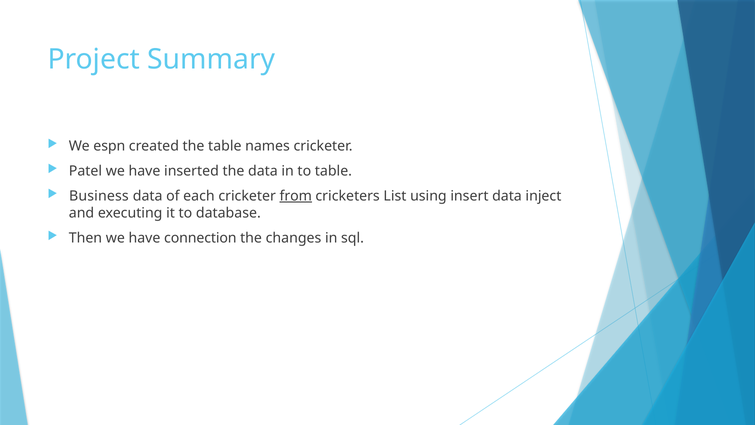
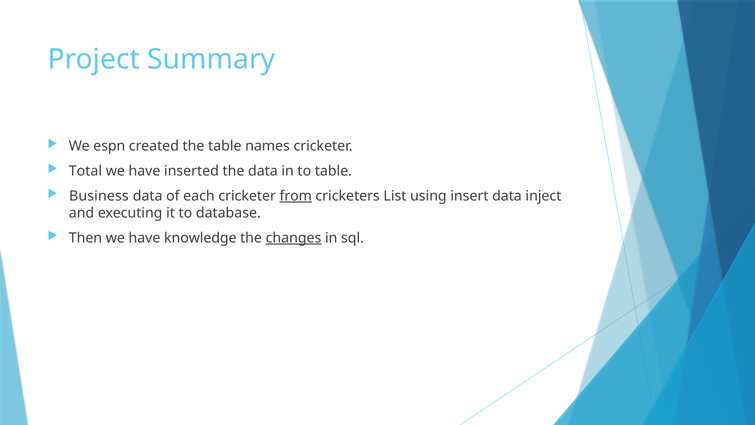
Patel: Patel -> Total
connection: connection -> knowledge
changes underline: none -> present
